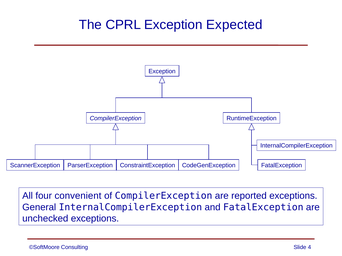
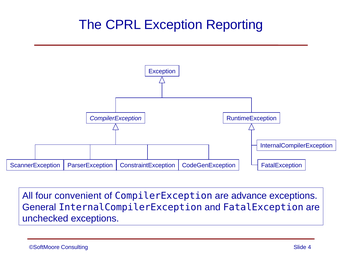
Expected: Expected -> Reporting
reported: reported -> advance
